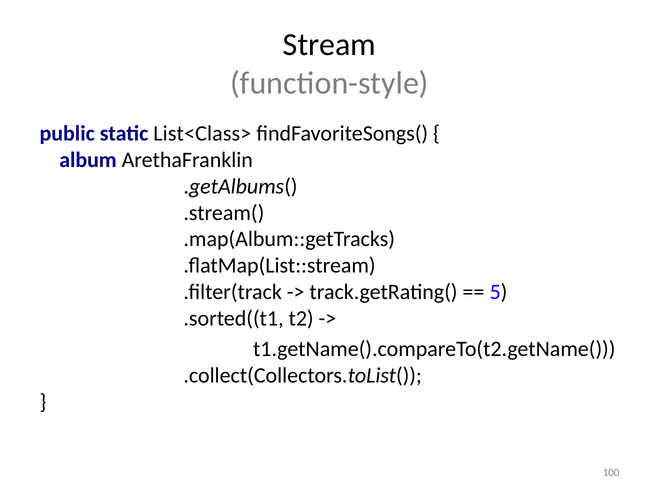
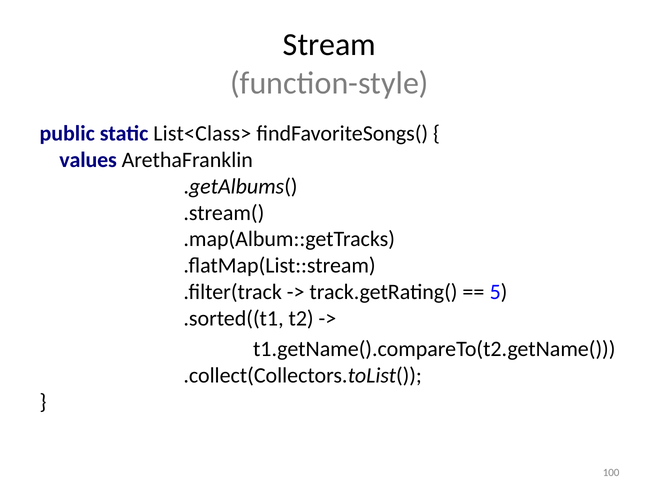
album: album -> values
